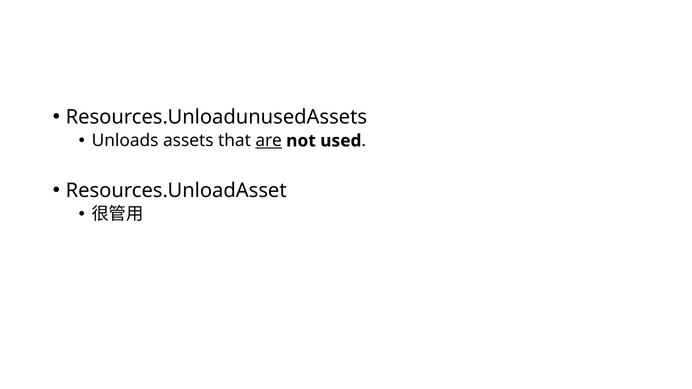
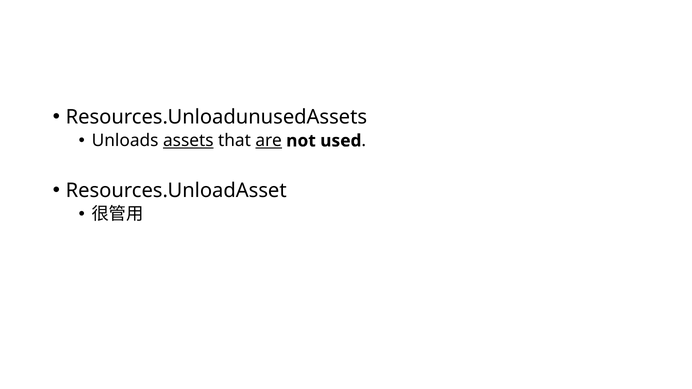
assets underline: none -> present
